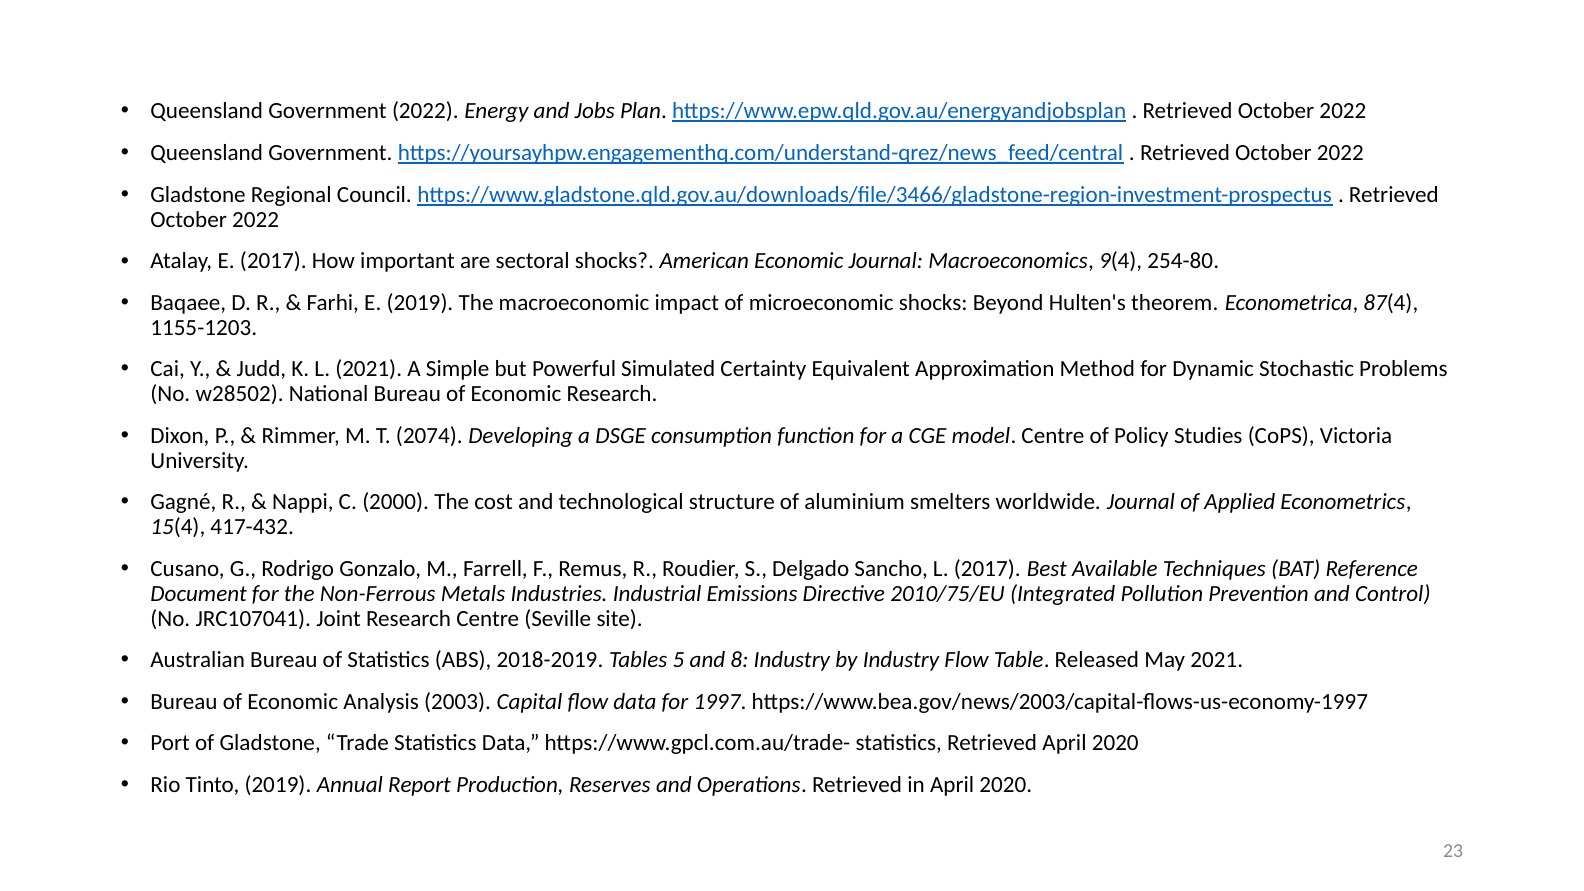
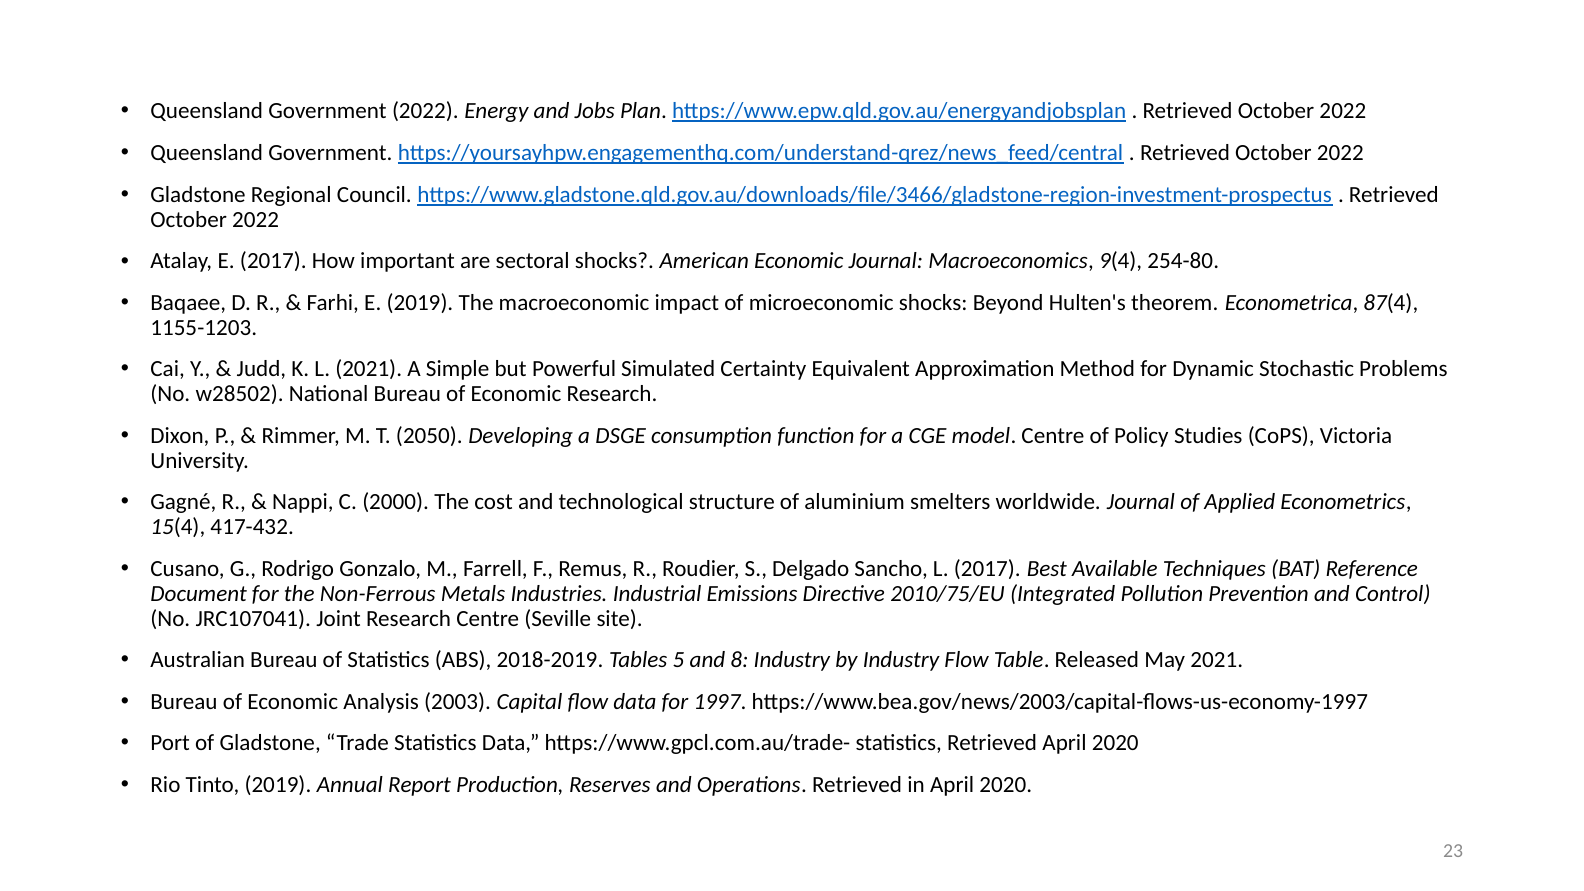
2074: 2074 -> 2050
